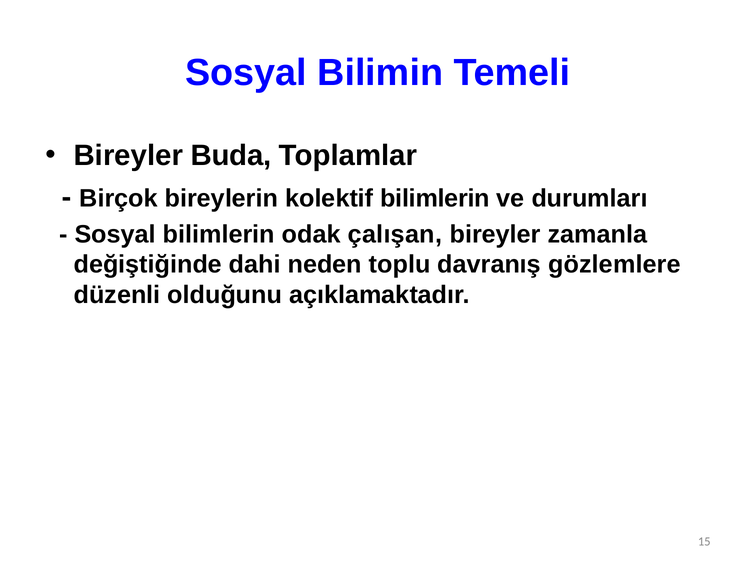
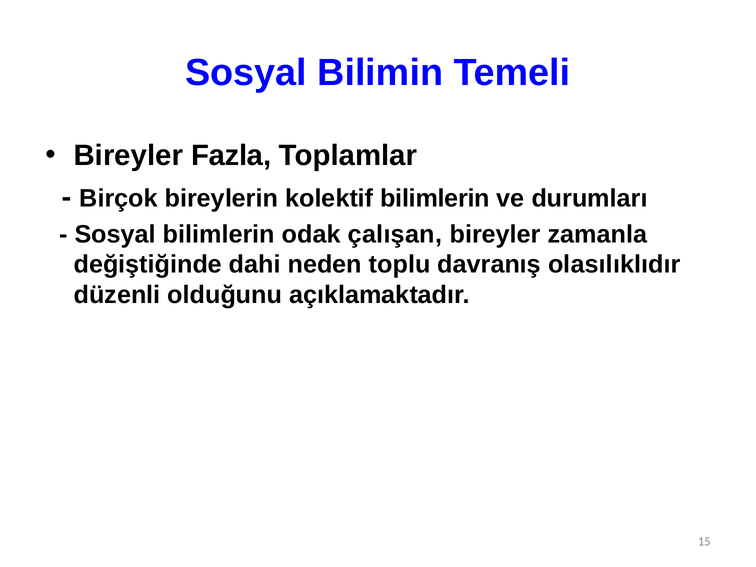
Buda: Buda -> Fazla
gözlemlere: gözlemlere -> olasılıklıdır
